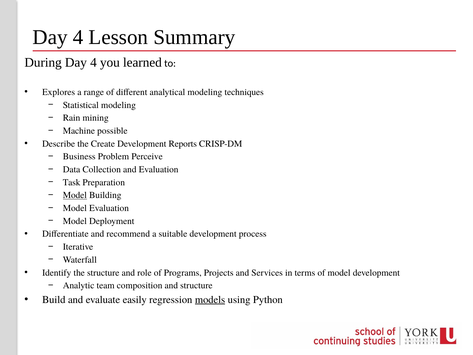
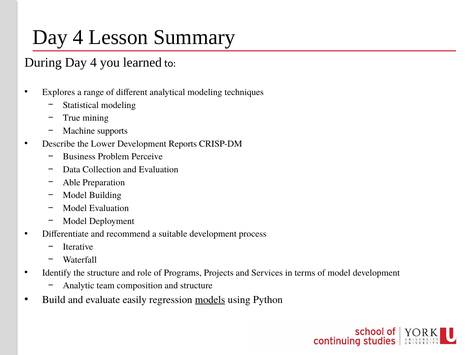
Rain: Rain -> True
possible: possible -> supports
Create: Create -> Lower
Task: Task -> Able
Model at (75, 195) underline: present -> none
